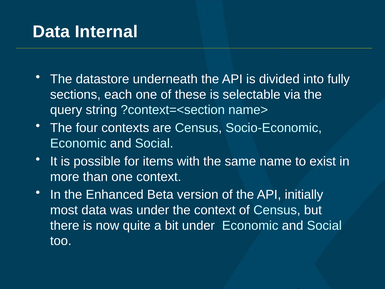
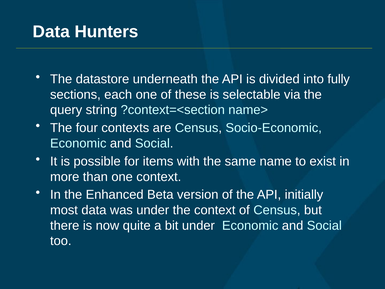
Internal: Internal -> Hunters
